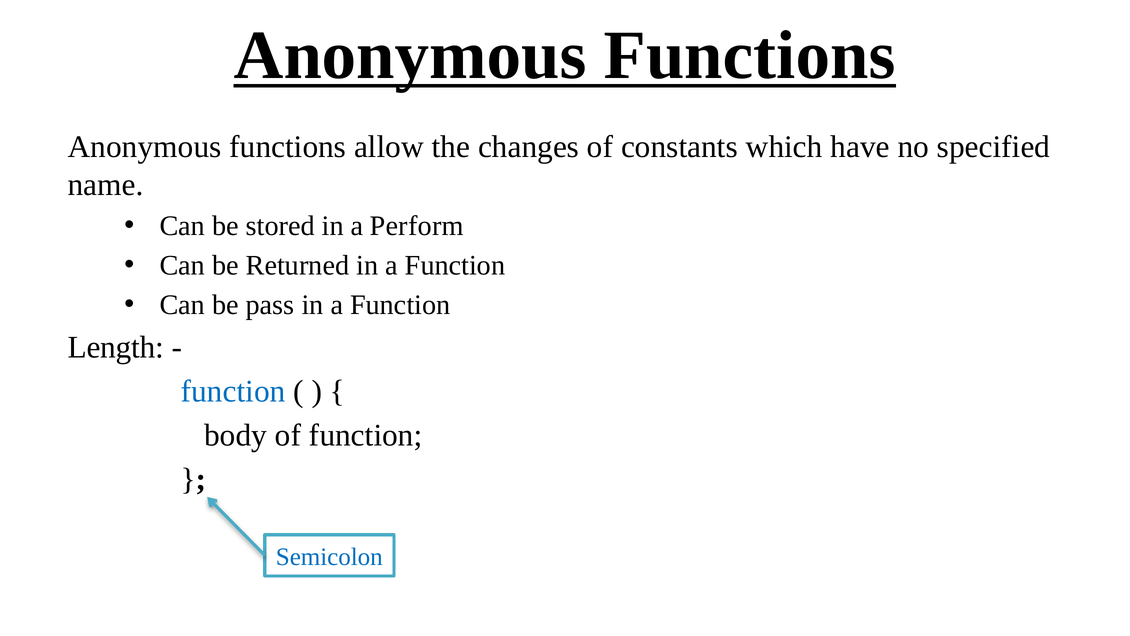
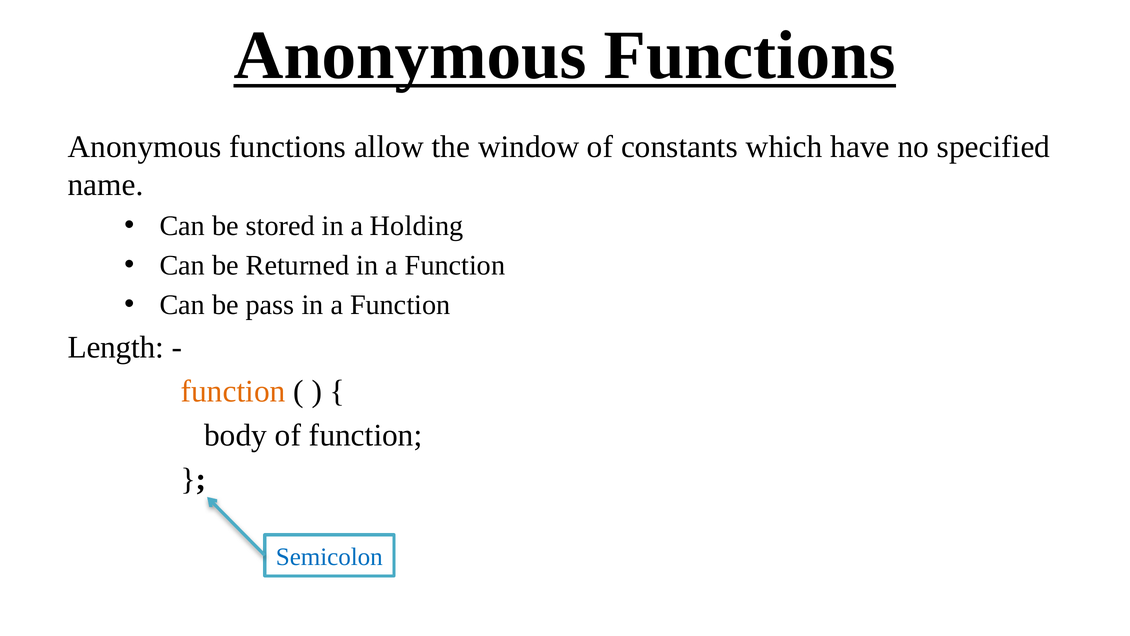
changes: changes -> window
Perform: Perform -> Holding
function at (233, 391) colour: blue -> orange
